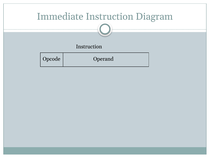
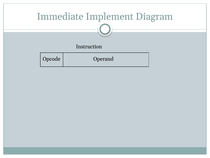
Immediate Instruction: Instruction -> Implement
